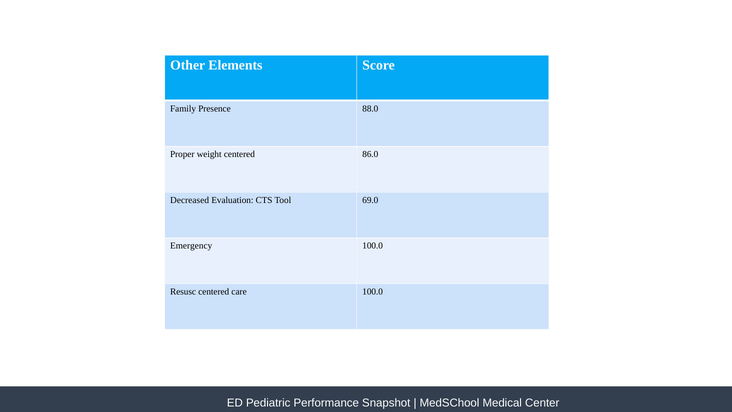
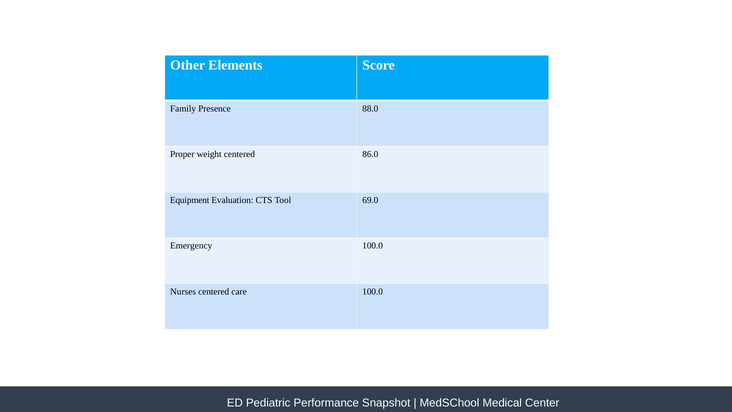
Decreased: Decreased -> Equipment
Resusc: Resusc -> Nurses
